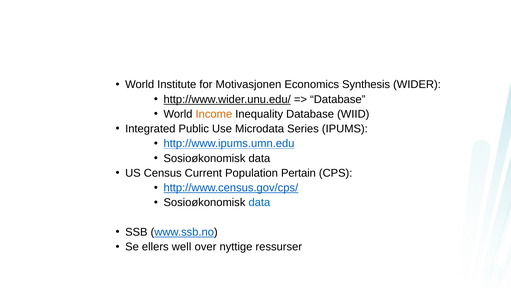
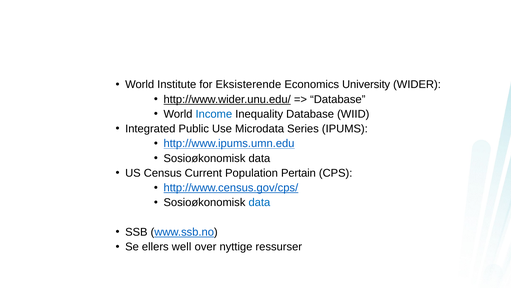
Motivasjonen: Motivasjonen -> Eksisterende
Synthesis: Synthesis -> University
Income colour: orange -> blue
